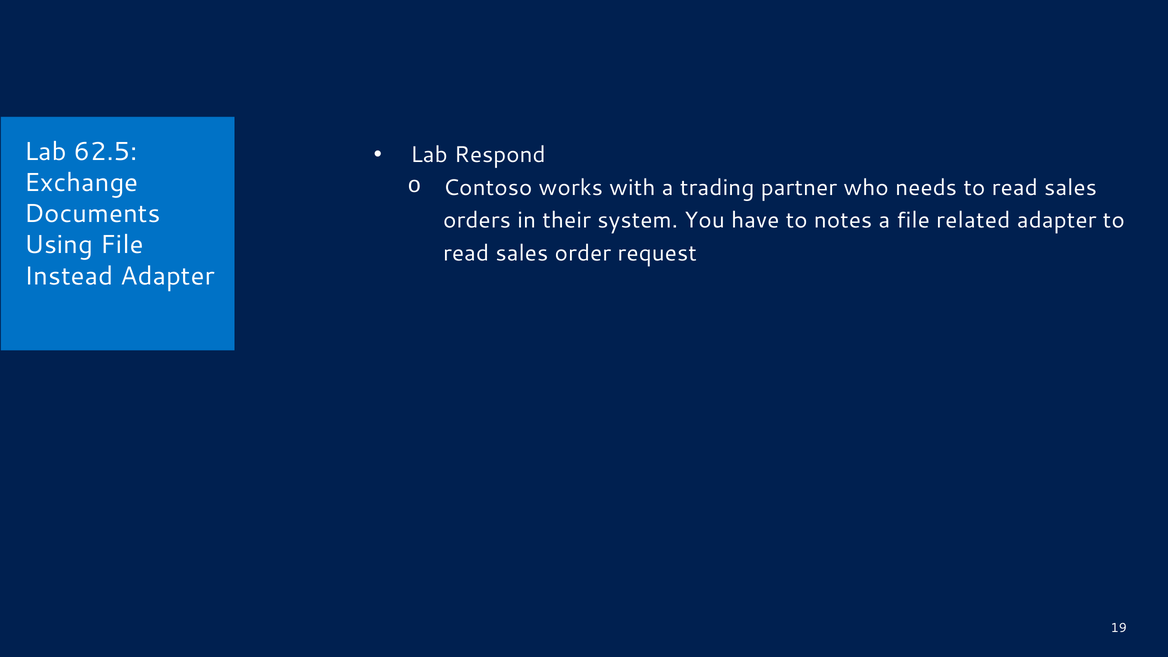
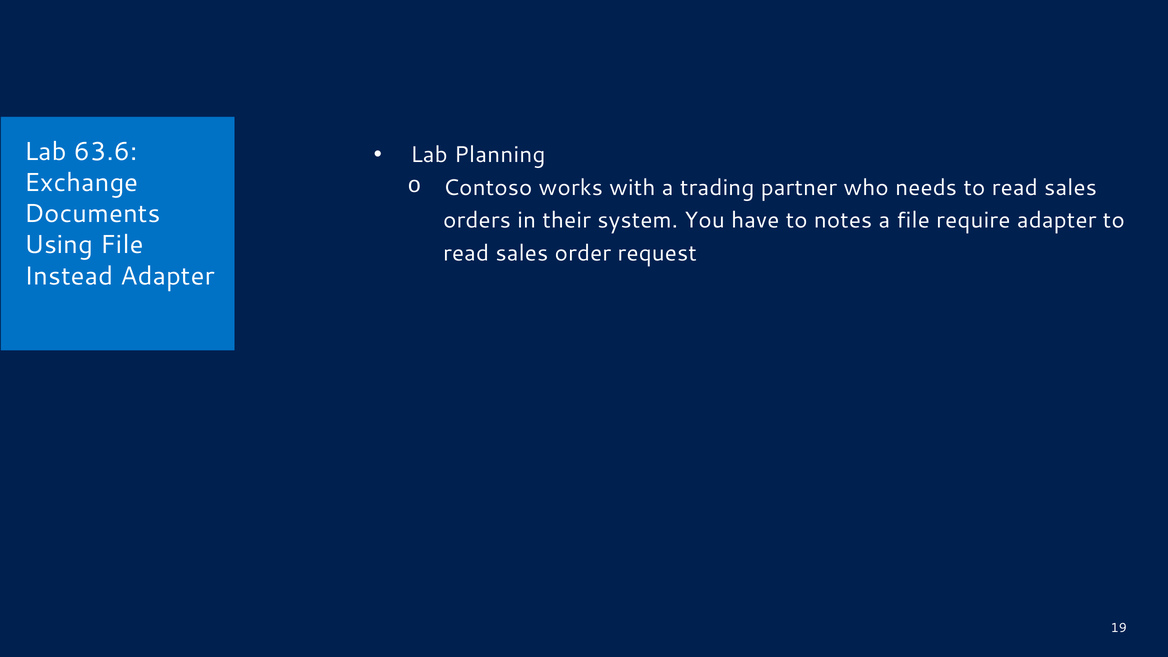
62.5: 62.5 -> 63.6
Respond: Respond -> Planning
related: related -> require
